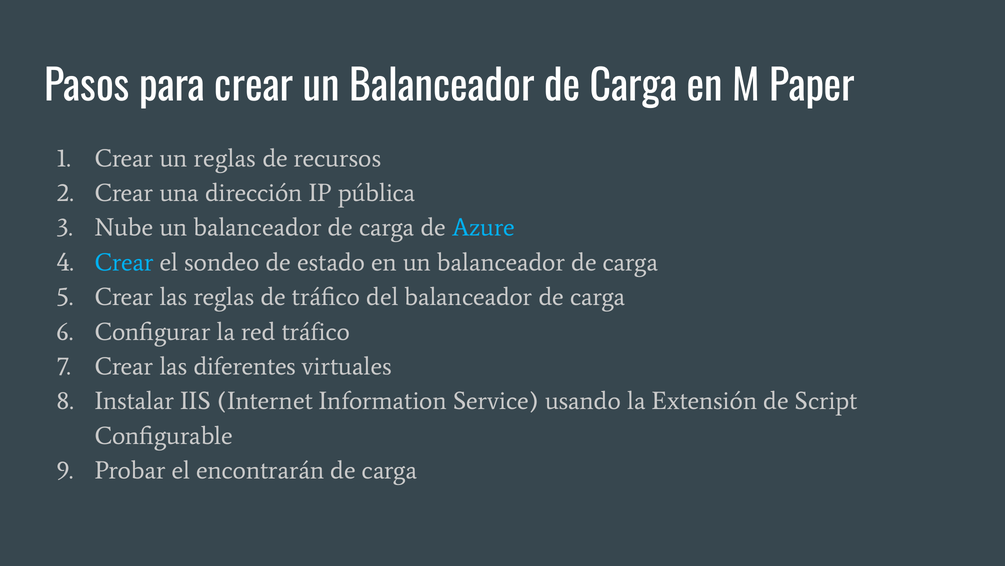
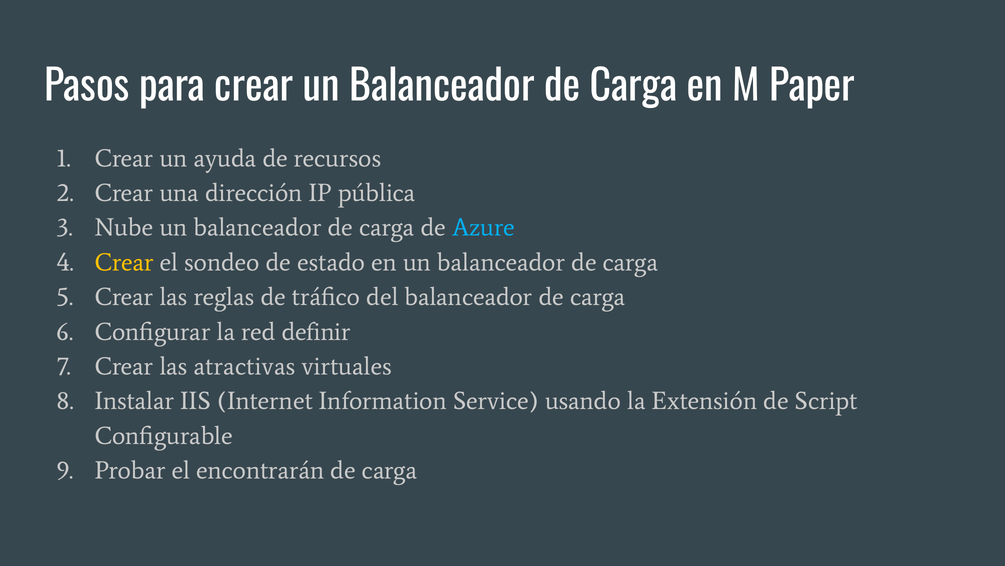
un reglas: reglas -> ayuda
Crear at (124, 262) colour: light blue -> yellow
red tráfico: tráfico -> definir
diferentes: diferentes -> atractivas
